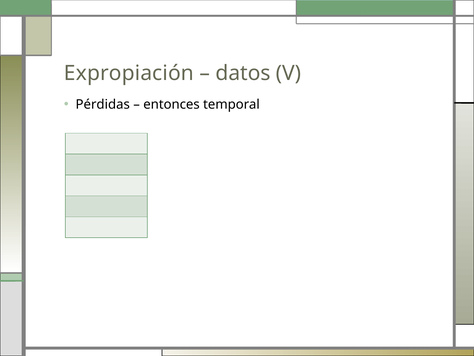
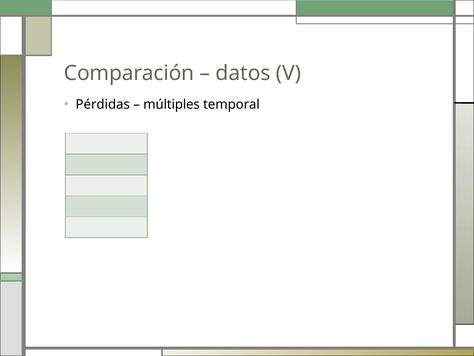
Expropiación: Expropiación -> Comparación
entonces: entonces -> múltiples
